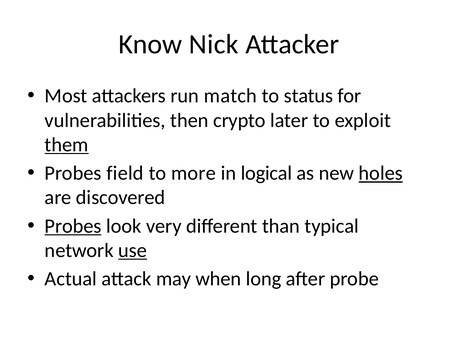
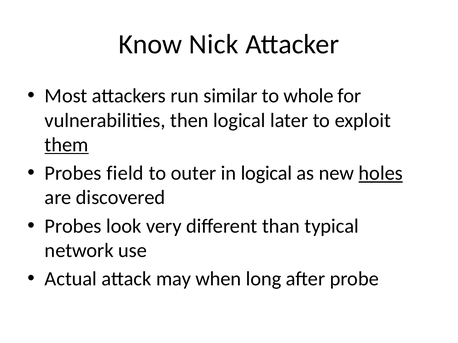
match: match -> similar
status: status -> whole
then crypto: crypto -> logical
more: more -> outer
Probes at (73, 226) underline: present -> none
use underline: present -> none
